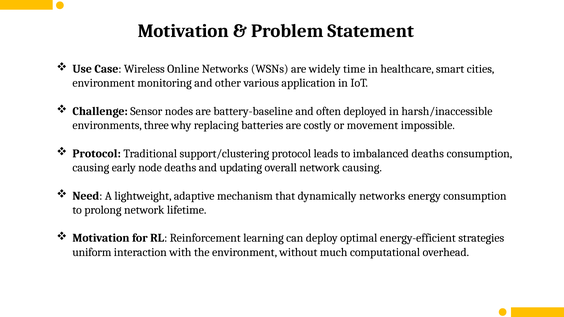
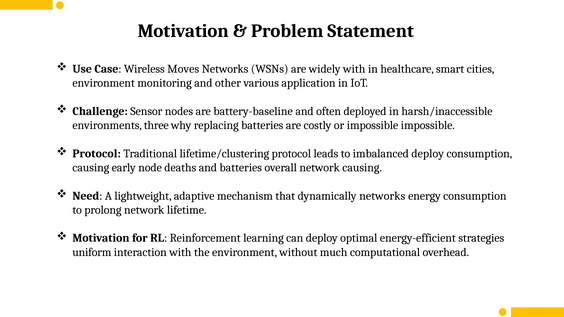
Online: Online -> Moves
widely time: time -> with
or movement: movement -> impossible
support/clustering: support/clustering -> lifetime/clustering
imbalanced deaths: deaths -> deploy
and updating: updating -> batteries
